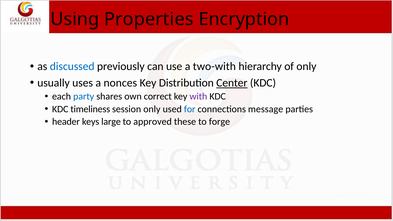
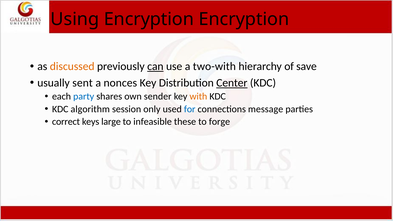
Using Properties: Properties -> Encryption
discussed colour: blue -> orange
can underline: none -> present
of only: only -> save
uses: uses -> sent
correct: correct -> sender
with colour: purple -> orange
timeliness: timeliness -> algorithm
header: header -> correct
approved: approved -> infeasible
